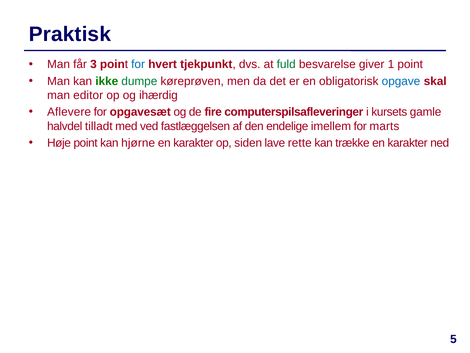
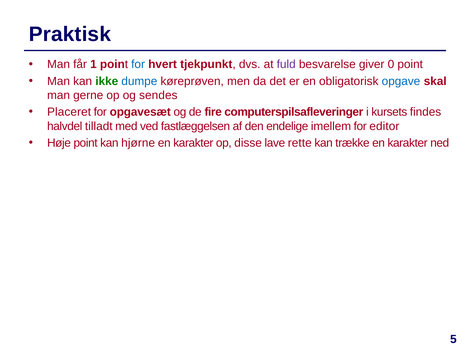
3: 3 -> 1
fuld colour: green -> purple
1: 1 -> 0
dumpe colour: green -> blue
editor: editor -> gerne
ihærdig: ihærdig -> sendes
Aflevere: Aflevere -> Placeret
gamle: gamle -> findes
marts: marts -> editor
siden: siden -> disse
